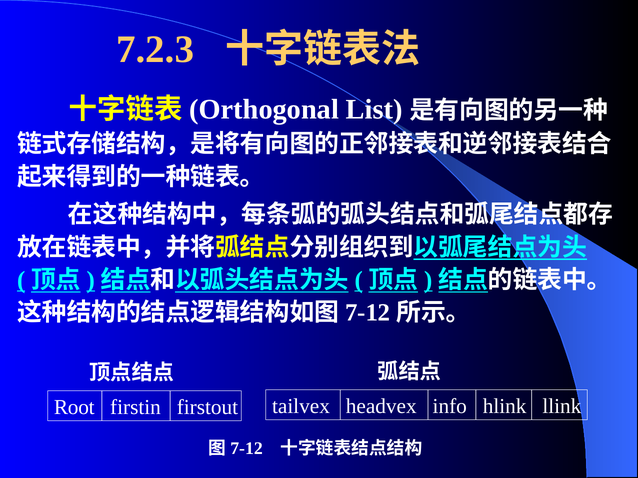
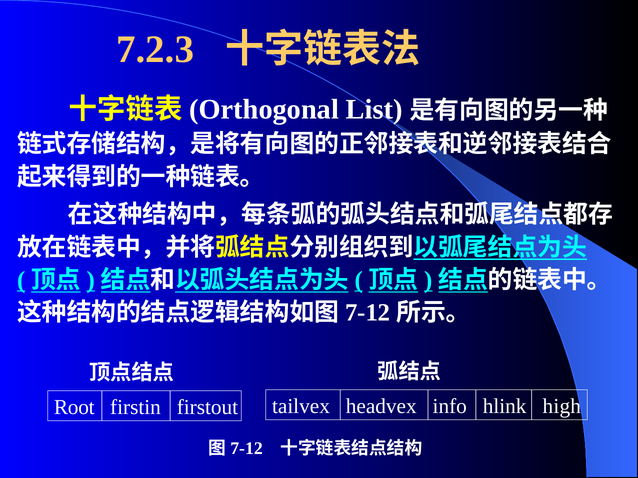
llink: llink -> high
